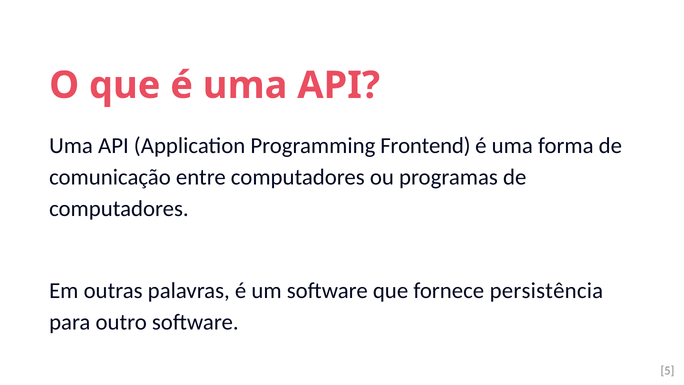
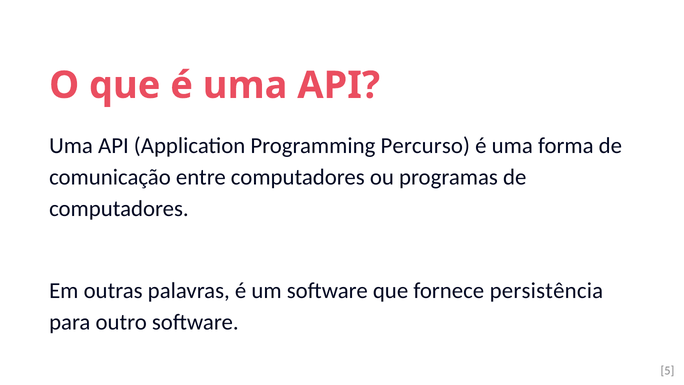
Frontend: Frontend -> Percurso
